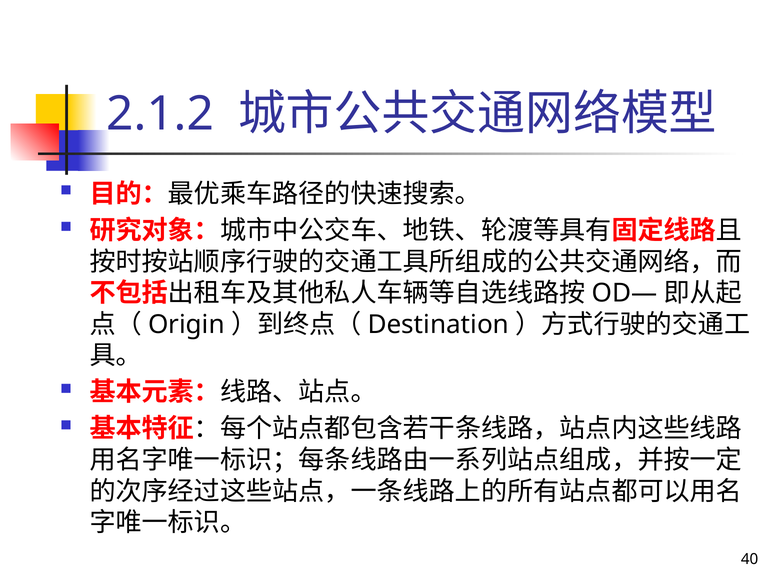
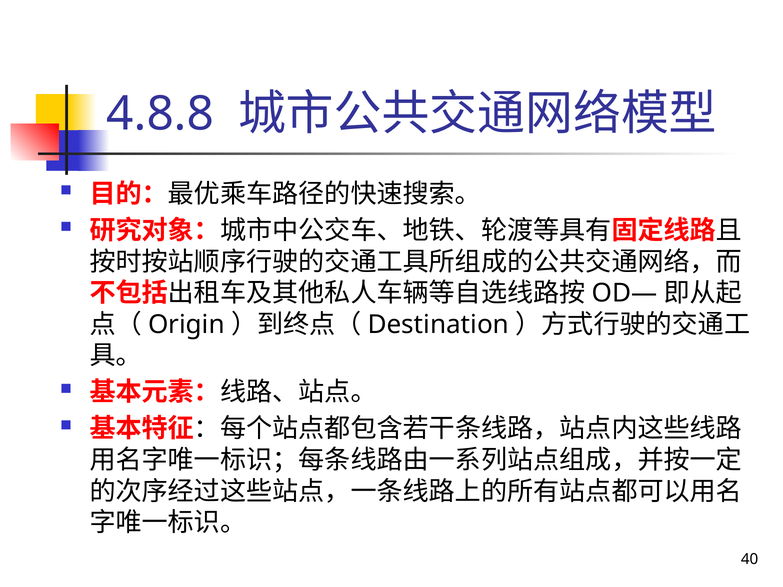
2.1.2: 2.1.2 -> 4.8.8
